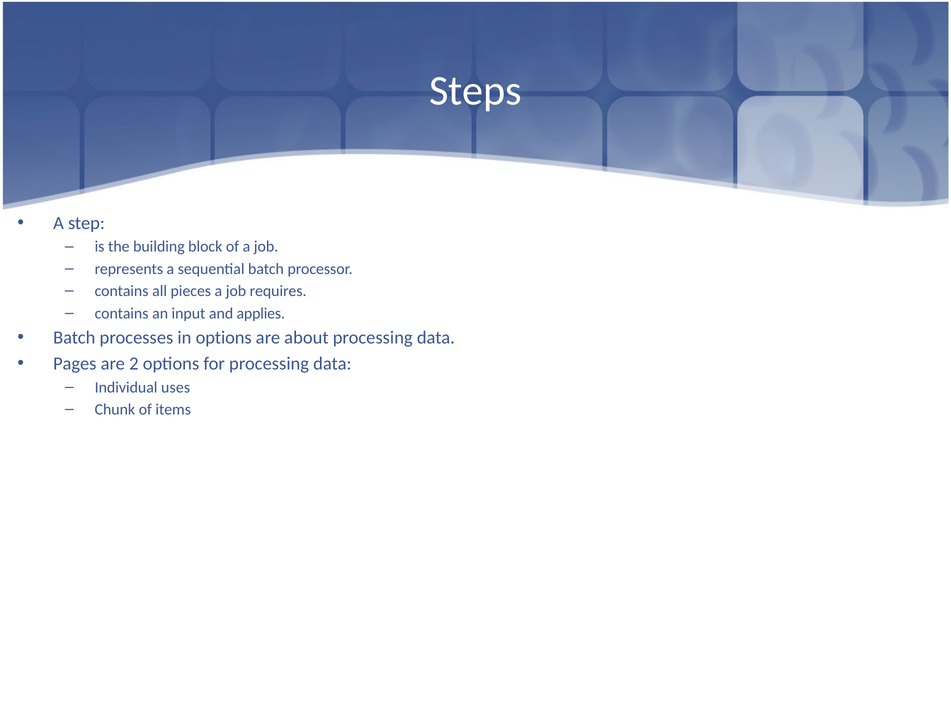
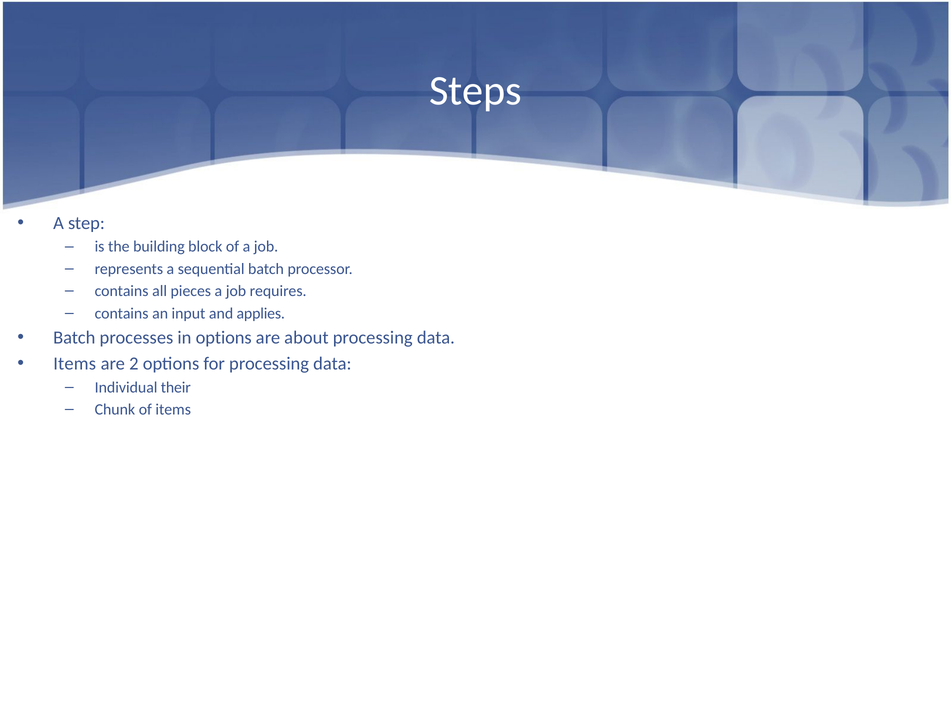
Pages at (75, 364): Pages -> Items
uses: uses -> their
